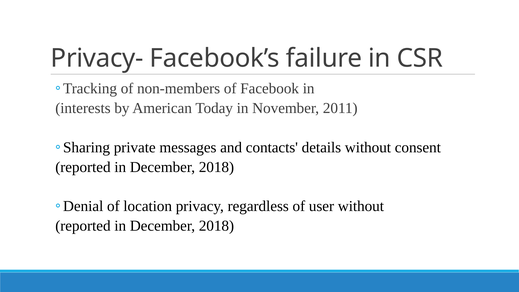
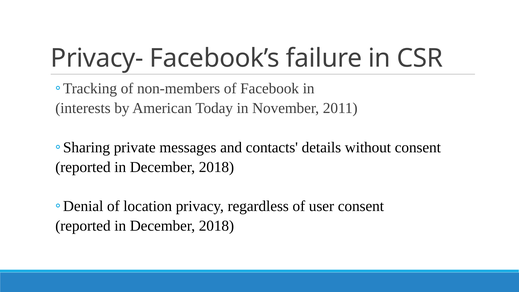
user without: without -> consent
